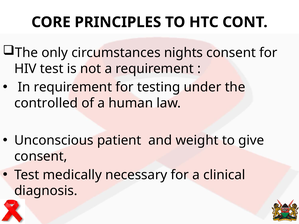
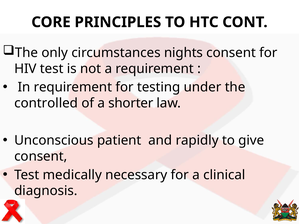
human: human -> shorter
weight: weight -> rapidly
